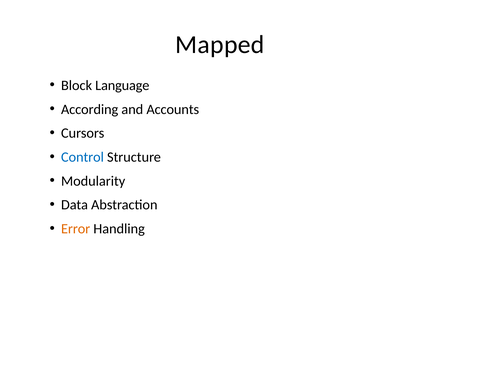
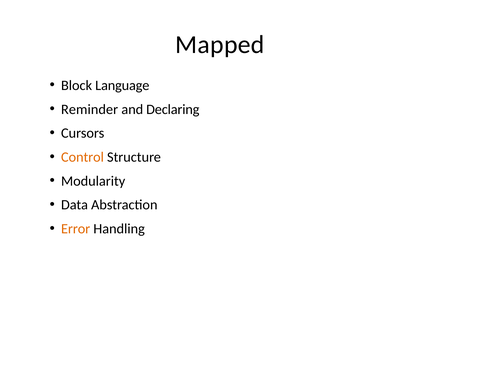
According: According -> Reminder
Accounts: Accounts -> Declaring
Control colour: blue -> orange
